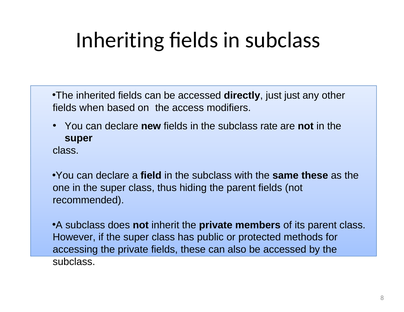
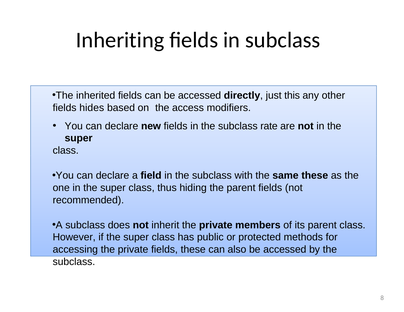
just just: just -> this
when: when -> hides
